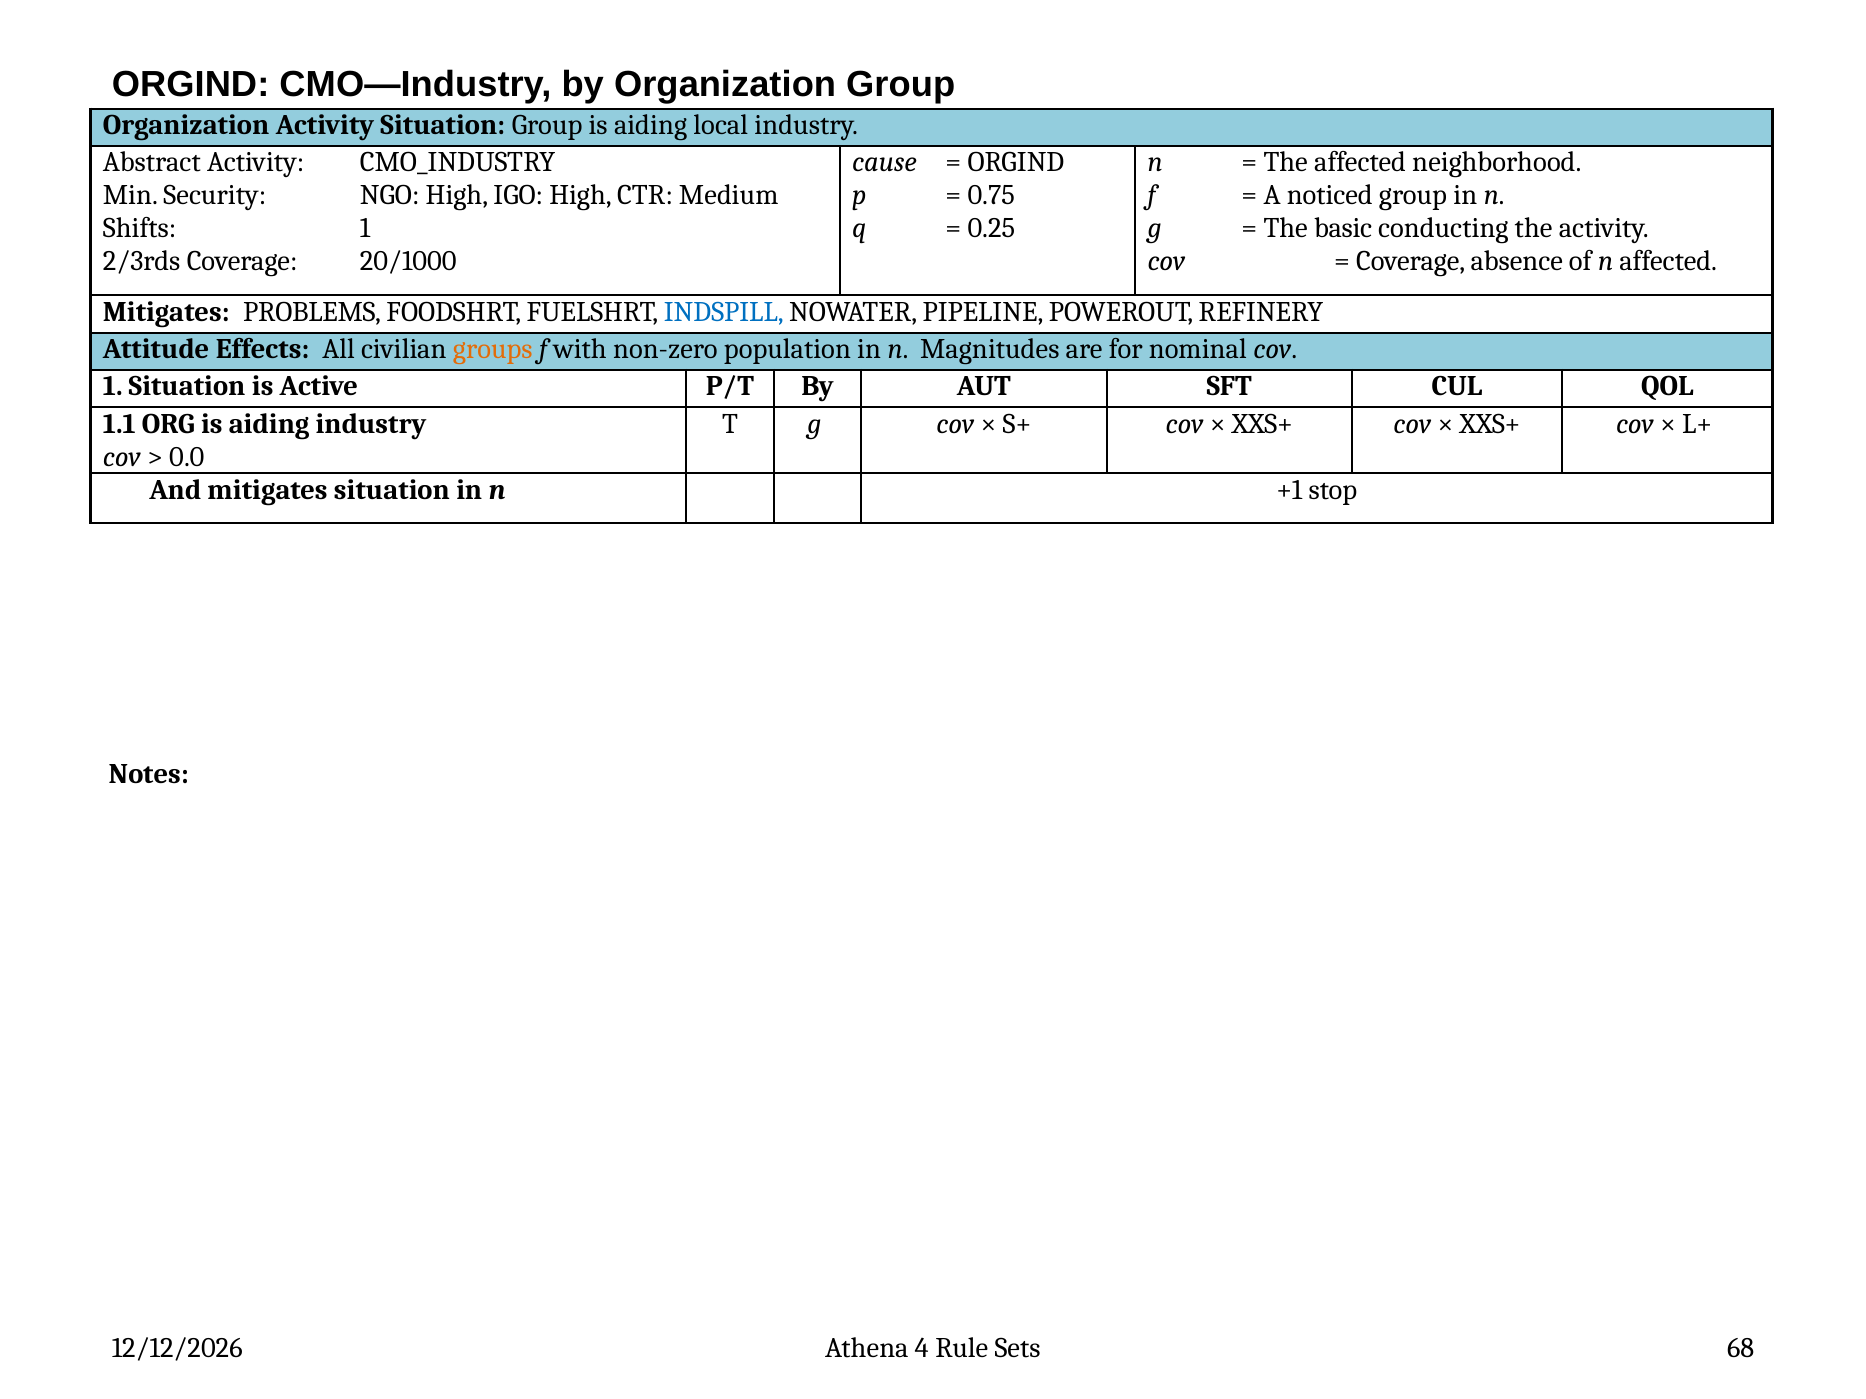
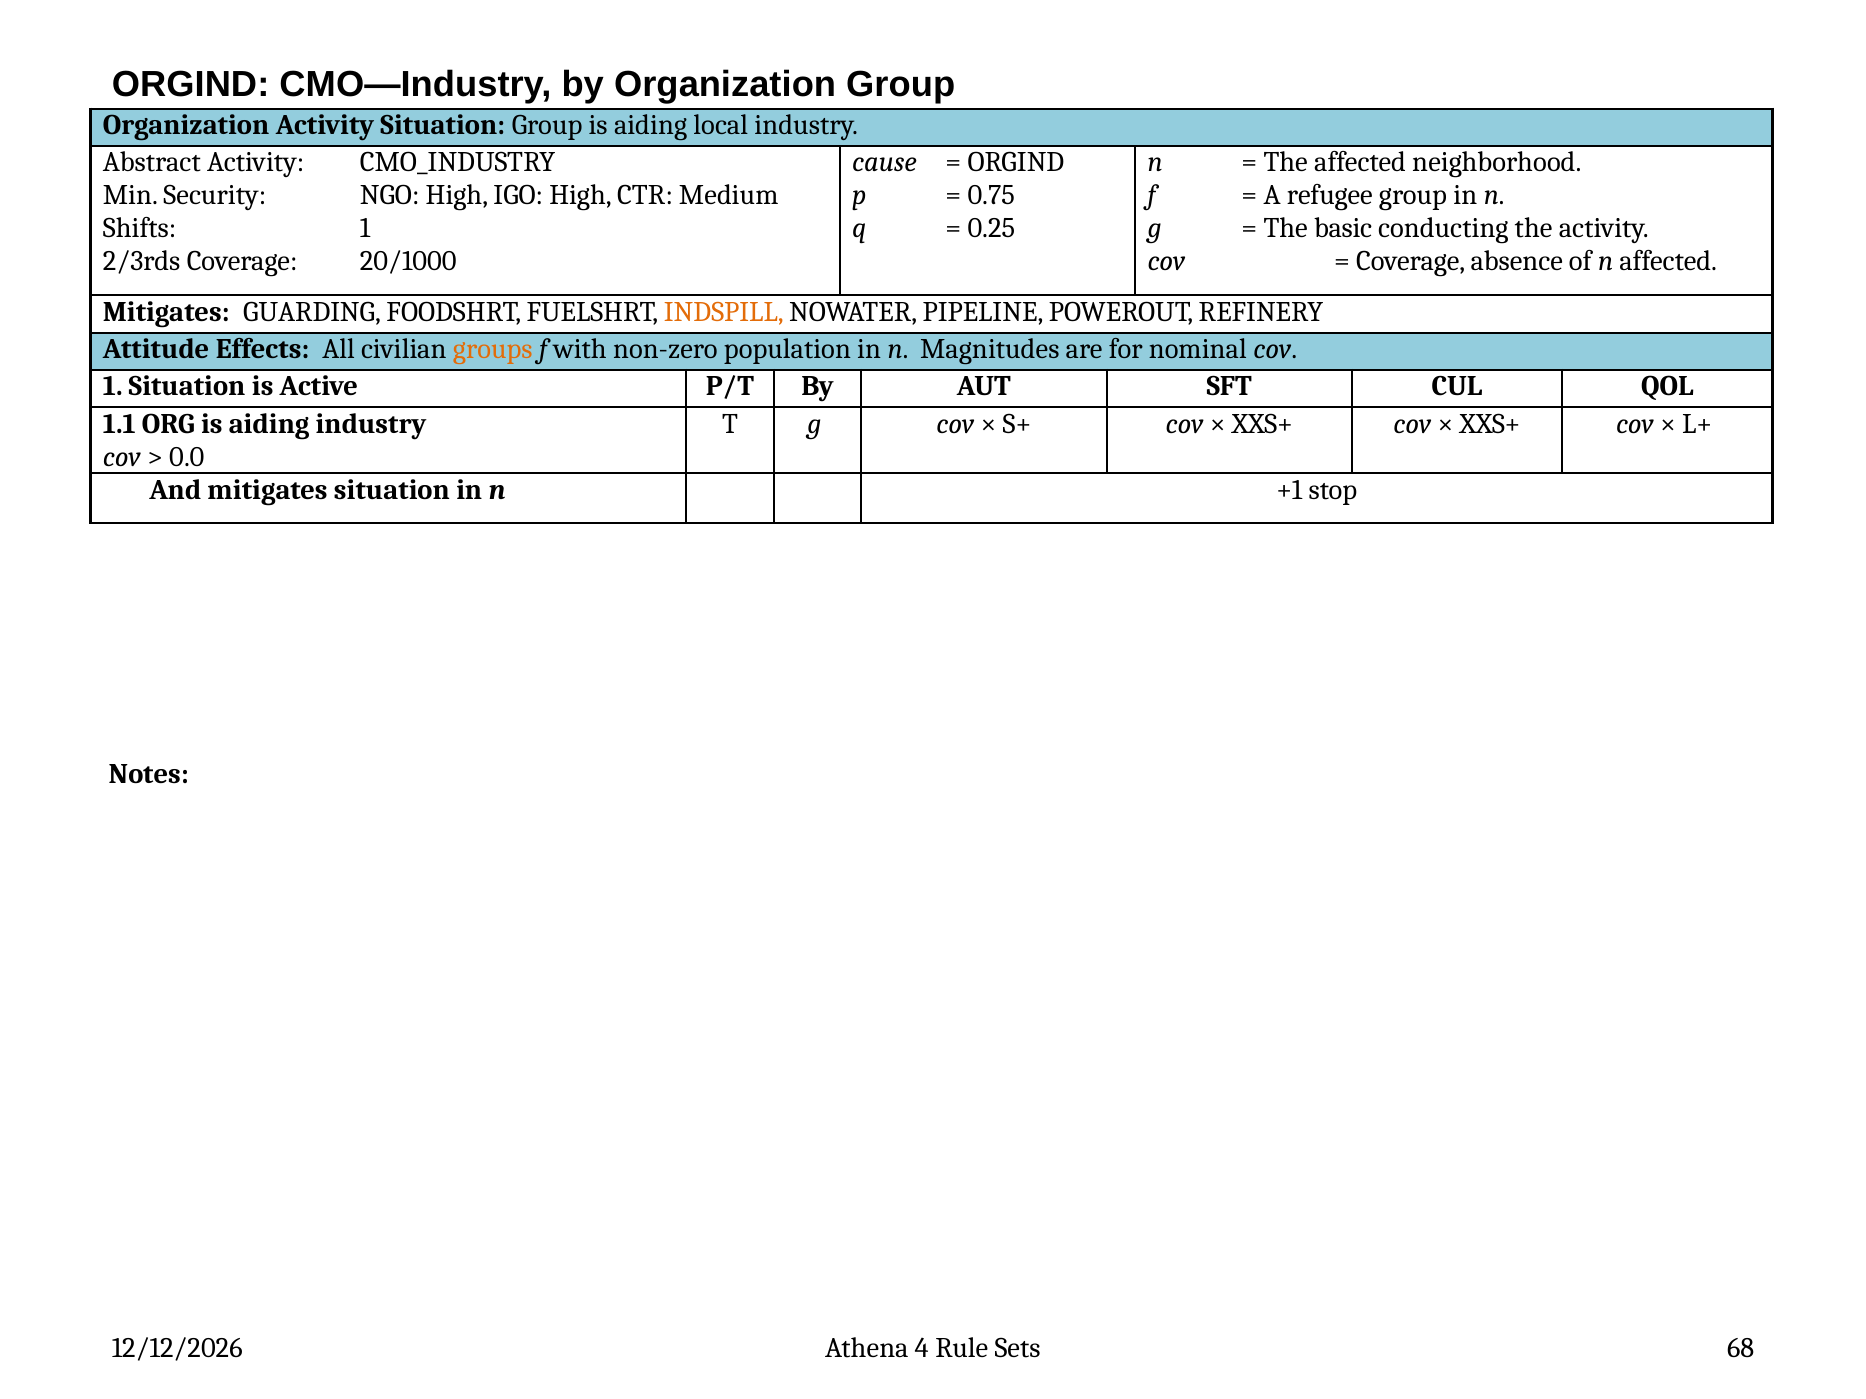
noticed: noticed -> refugee
PROBLEMS: PROBLEMS -> GUARDING
INDSPILL colour: blue -> orange
